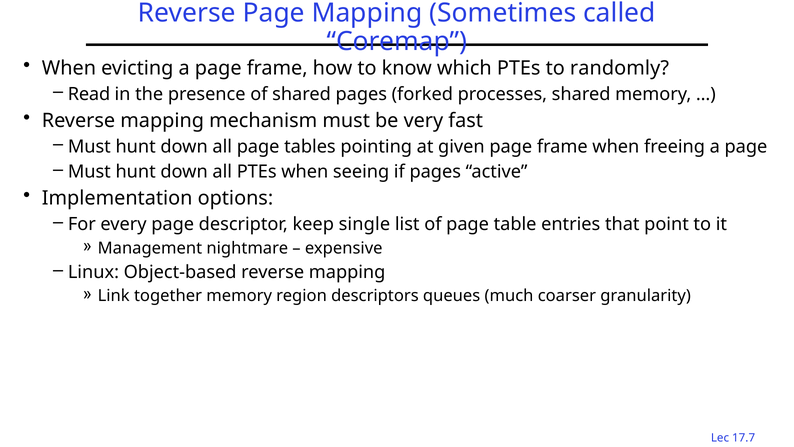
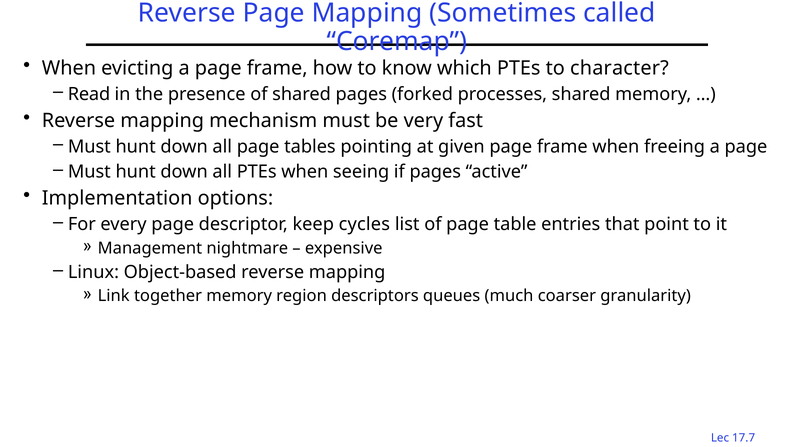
randomly: randomly -> character
single: single -> cycles
